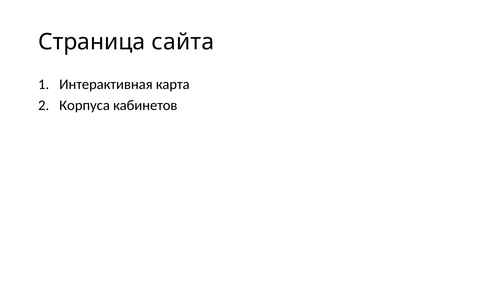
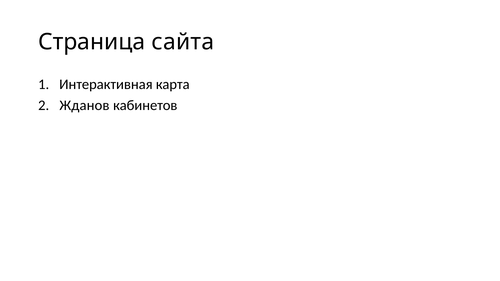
Корпуса: Корпуса -> Жданов
